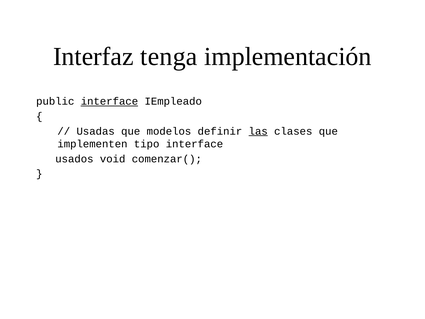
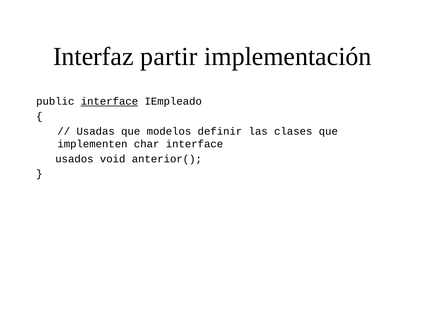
tenga: tenga -> partir
las underline: present -> none
tipo: tipo -> char
comenzar(: comenzar( -> anterior(
